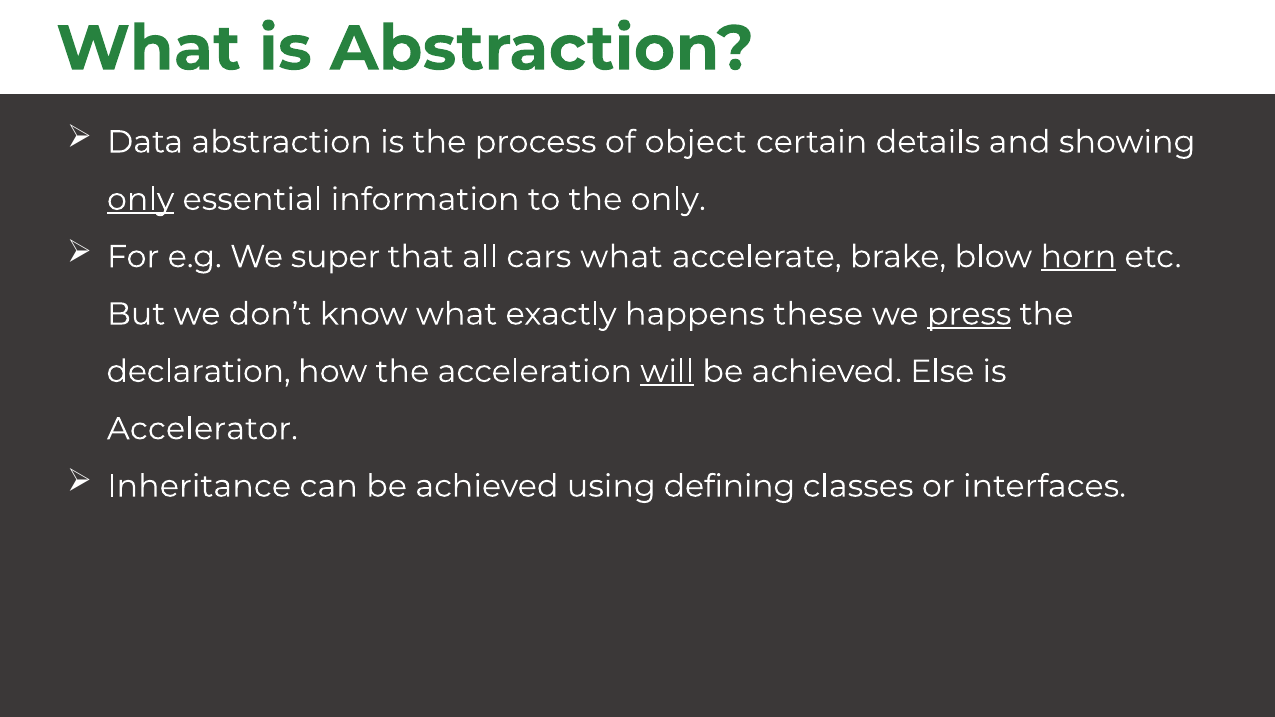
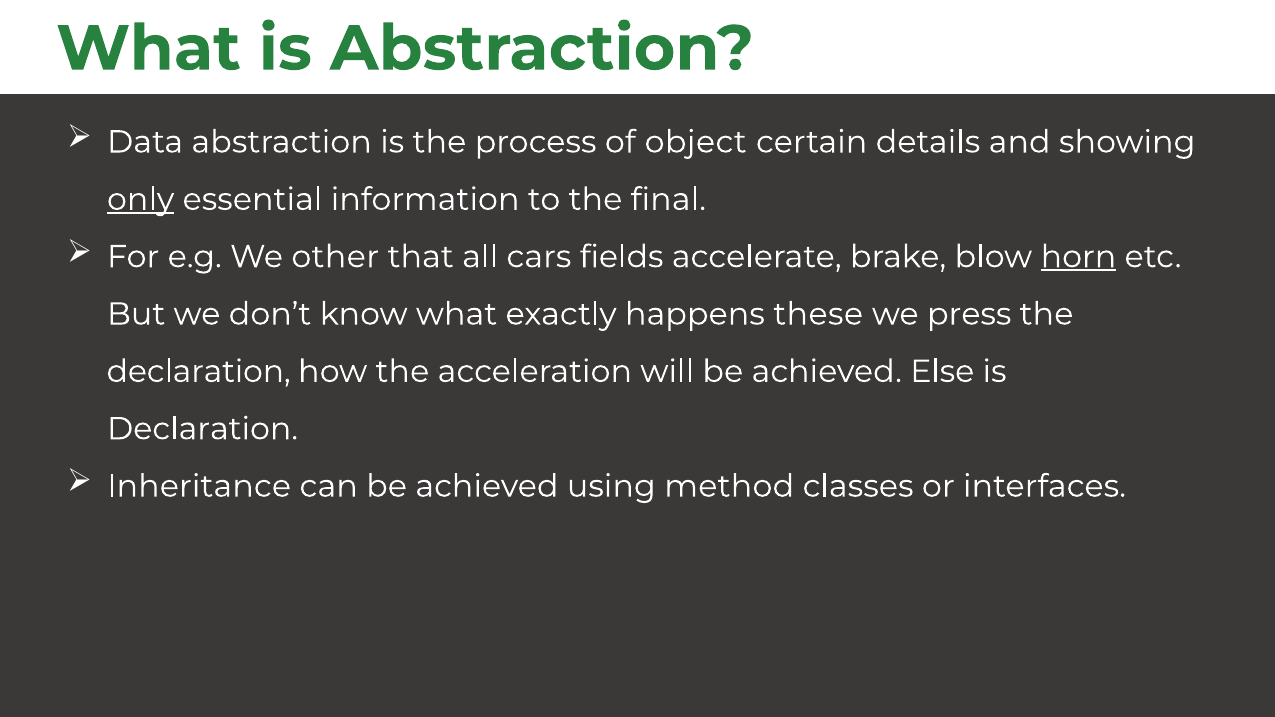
the only: only -> final
super: super -> other
cars what: what -> fields
press underline: present -> none
will underline: present -> none
Accelerator at (202, 429): Accelerator -> Declaration
defining: defining -> method
